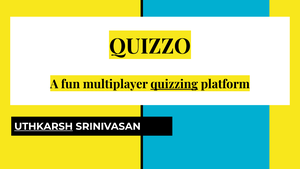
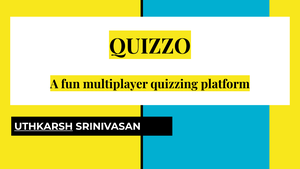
quizzing underline: present -> none
